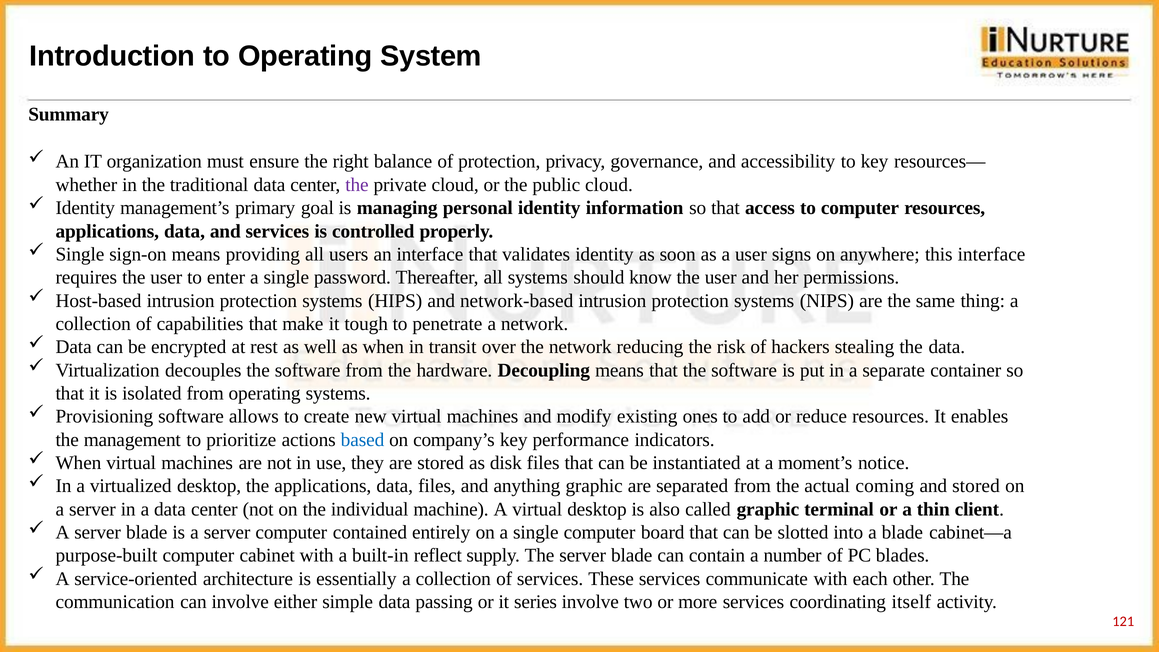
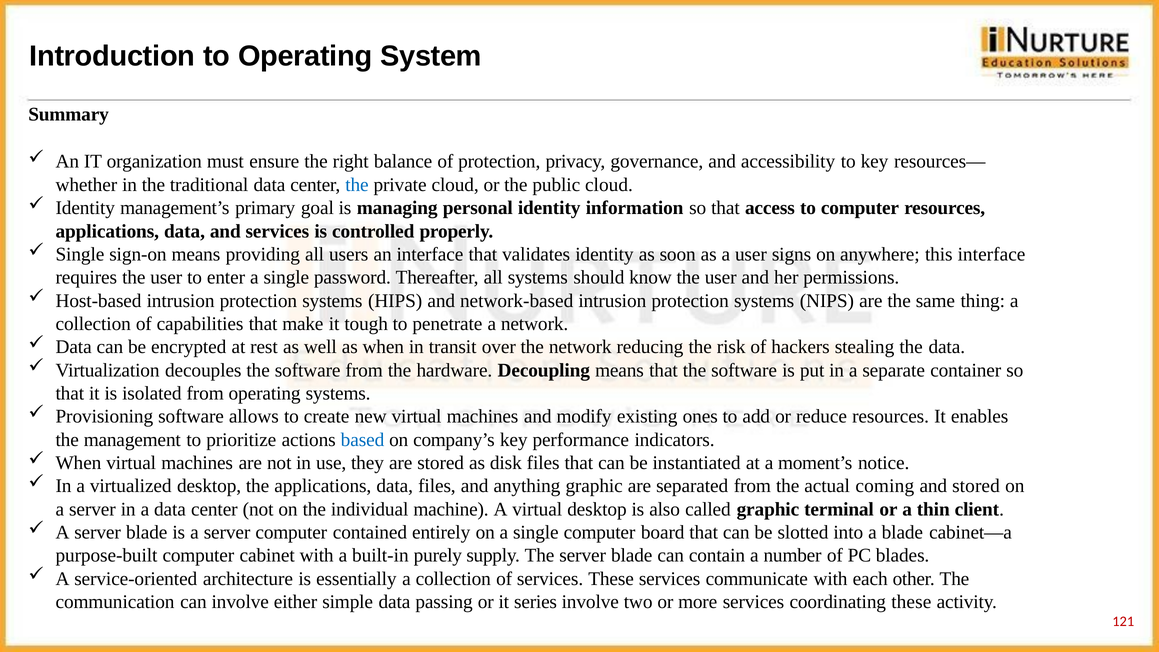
the at (357, 185) colour: purple -> blue
reflect: reflect -> purely
coordinating itself: itself -> these
